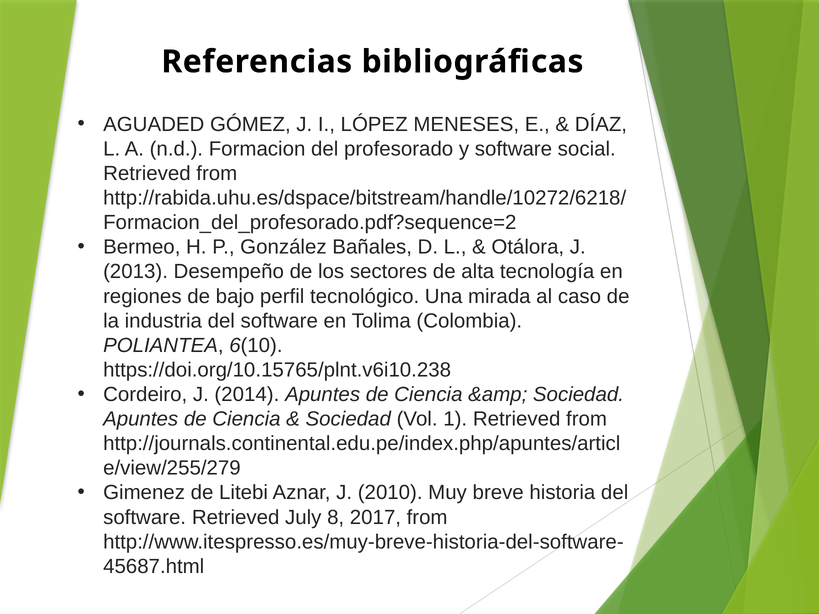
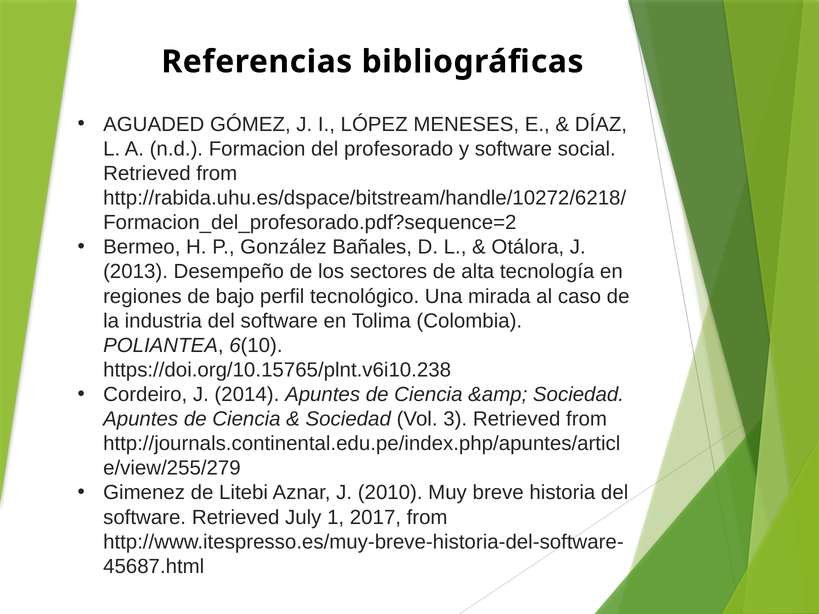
1: 1 -> 3
8: 8 -> 1
